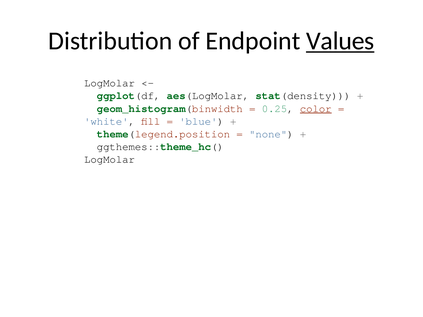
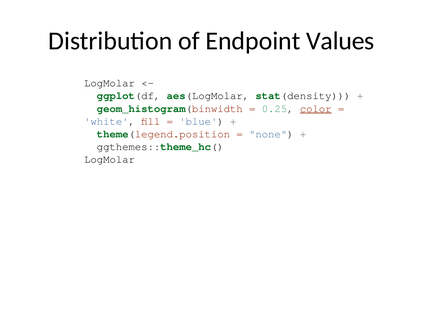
Values underline: present -> none
